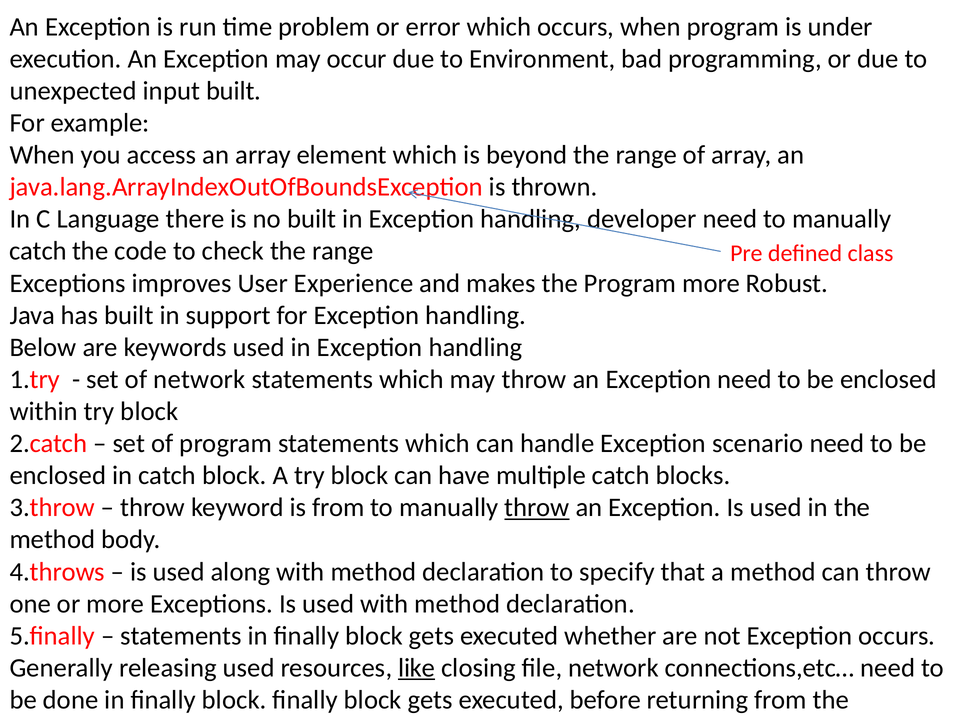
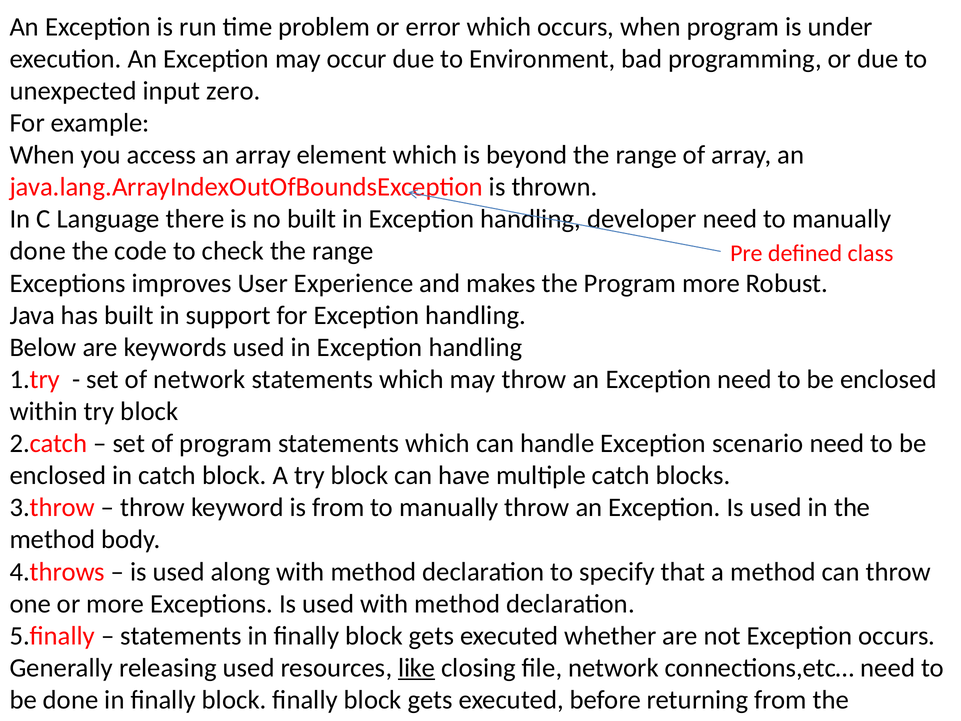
input built: built -> zero
catch at (38, 251): catch -> done
throw at (537, 507) underline: present -> none
